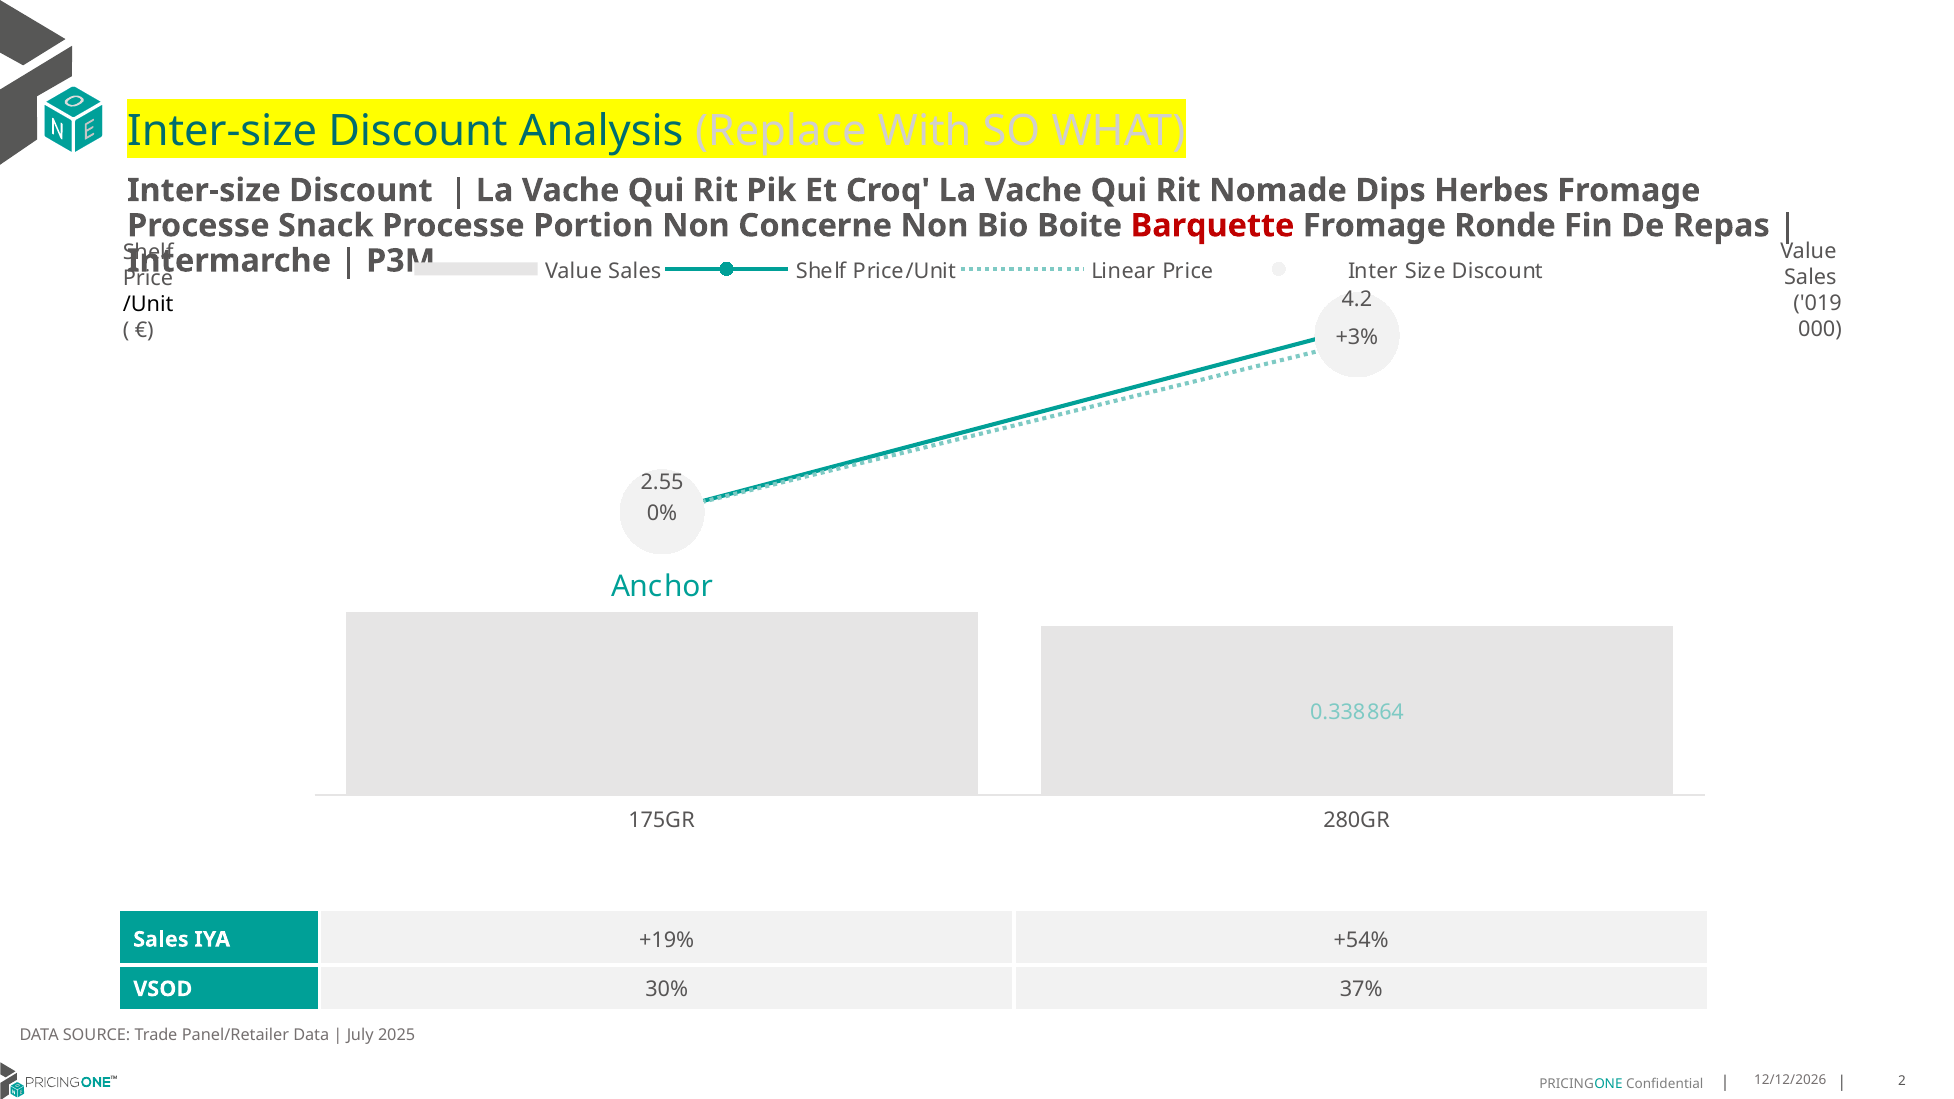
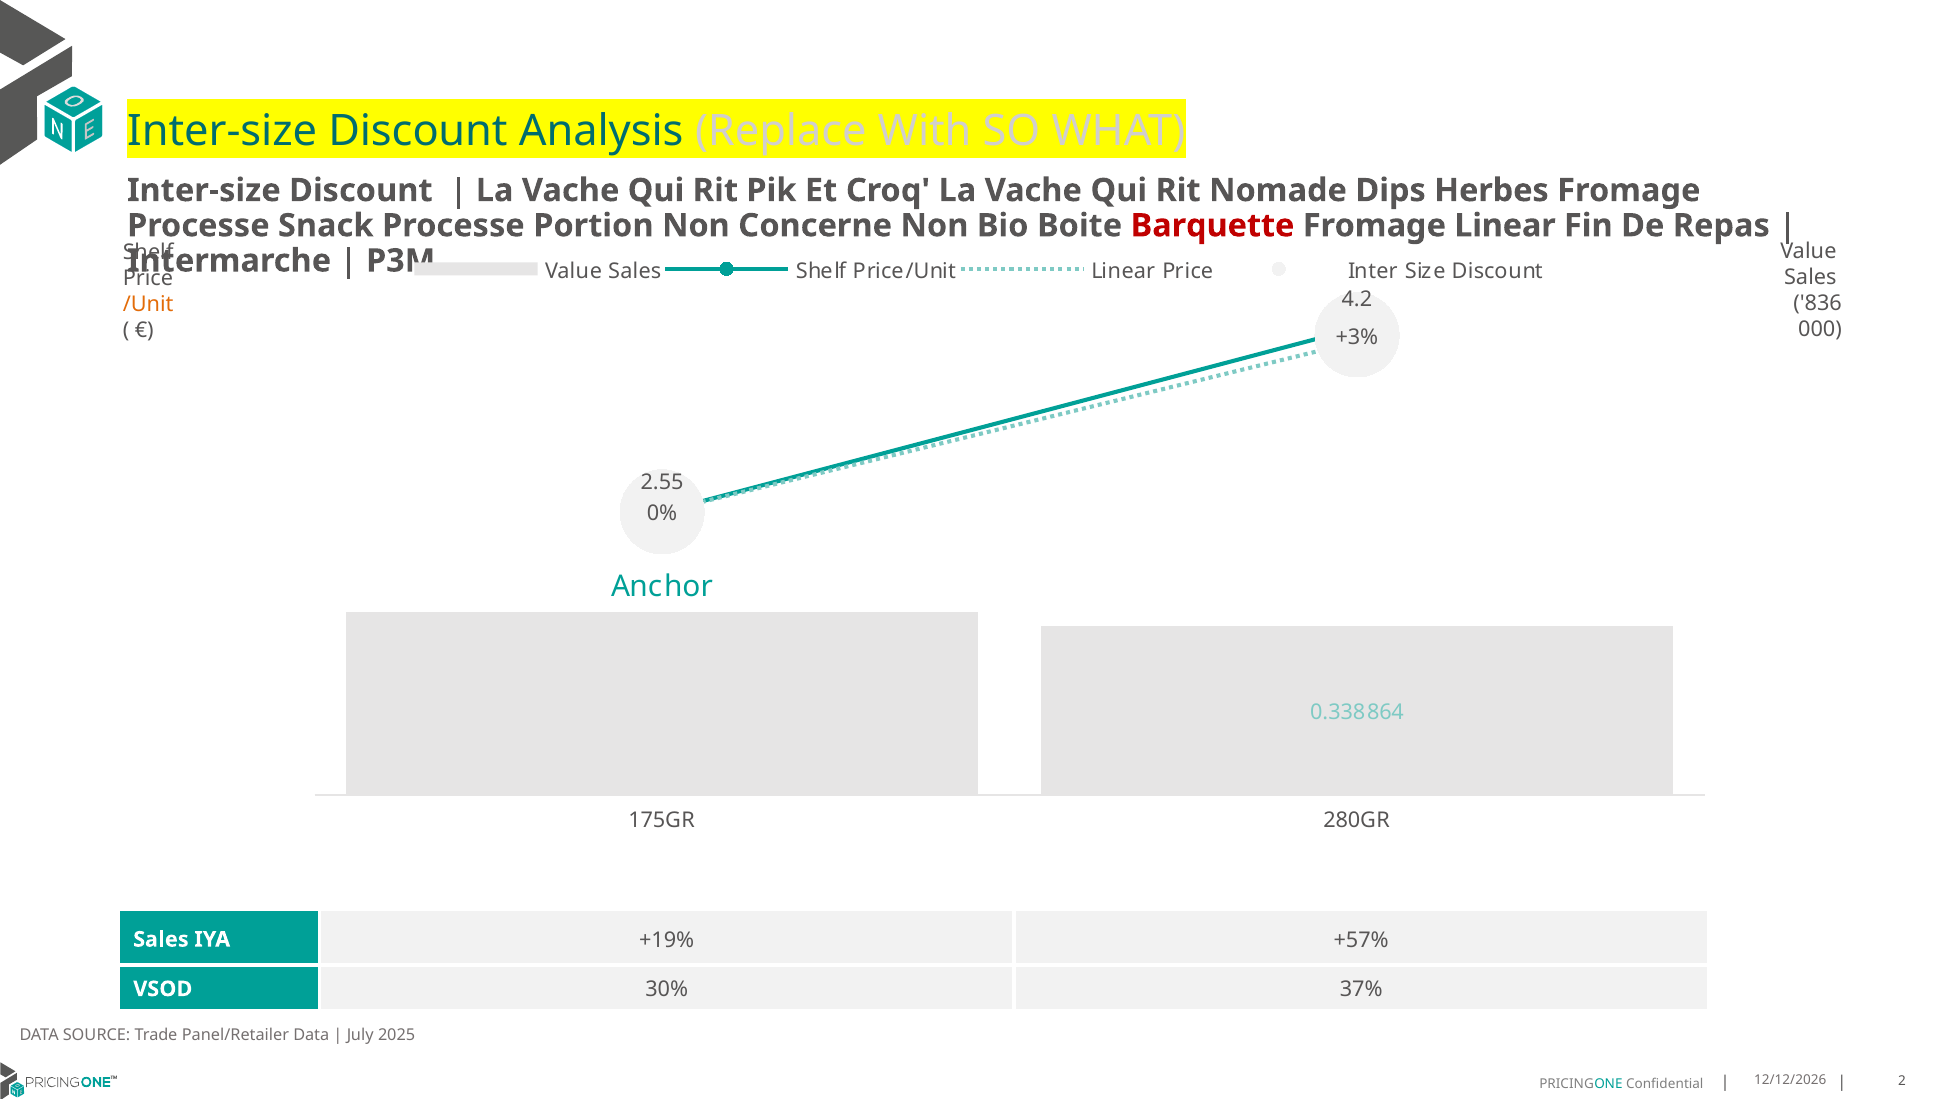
Fromage Ronde: Ronde -> Linear
019: 019 -> 836
/Unit colour: black -> orange
+54%: +54% -> +57%
